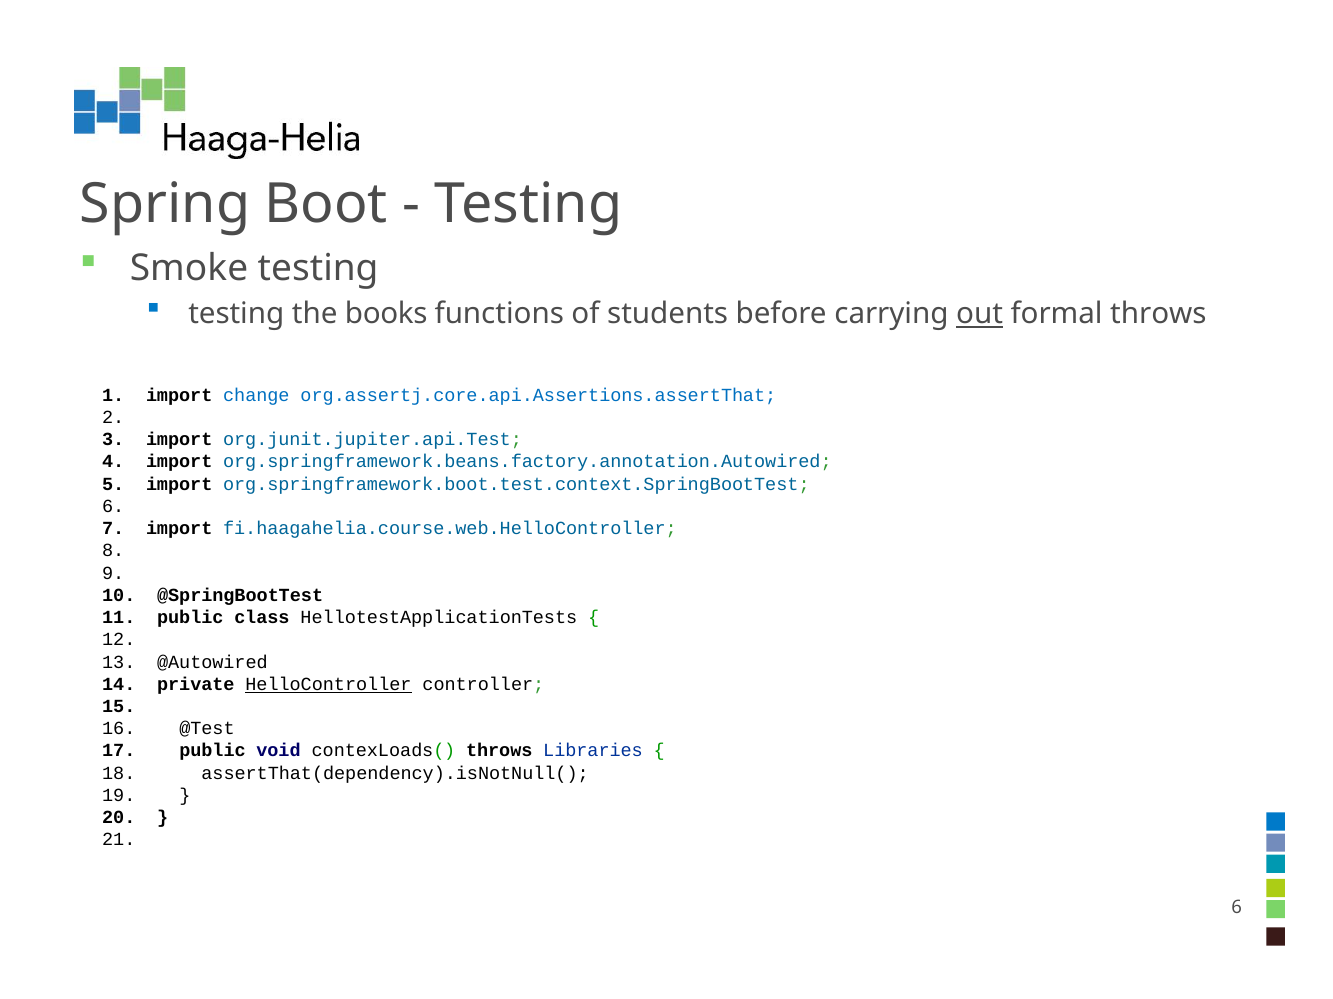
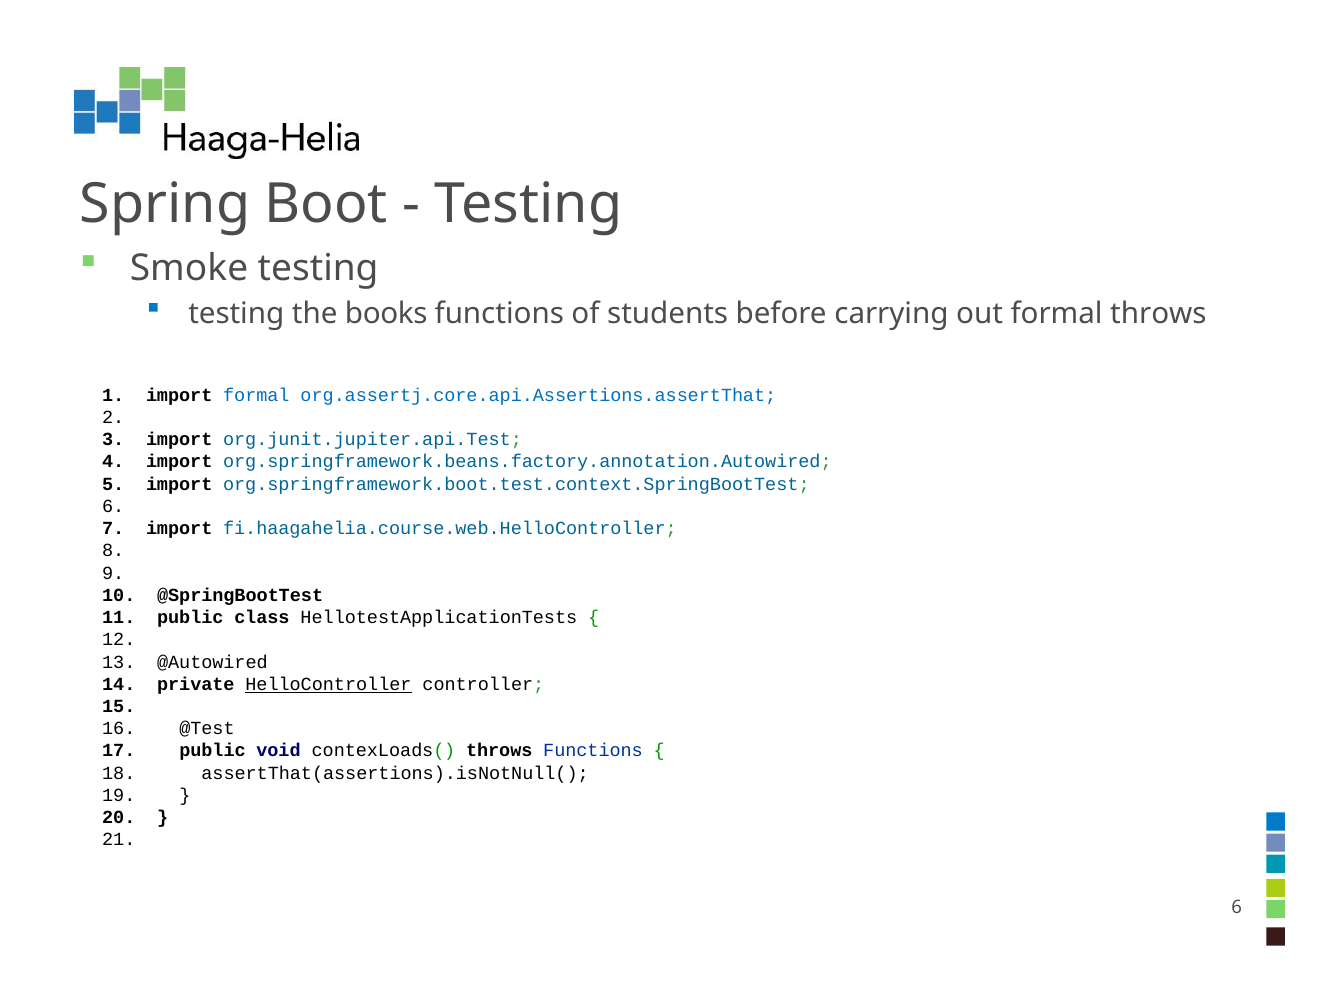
out underline: present -> none
import change: change -> formal
throws Libraries: Libraries -> Functions
assertThat(dependency).isNotNull(: assertThat(dependency).isNotNull( -> assertThat(assertions).isNotNull(
